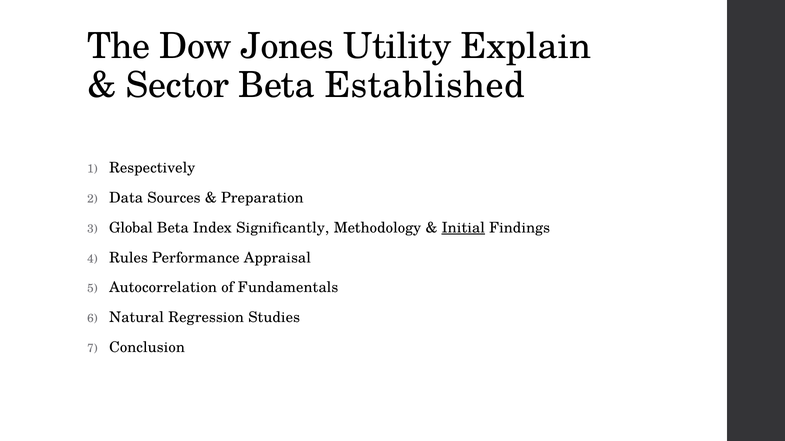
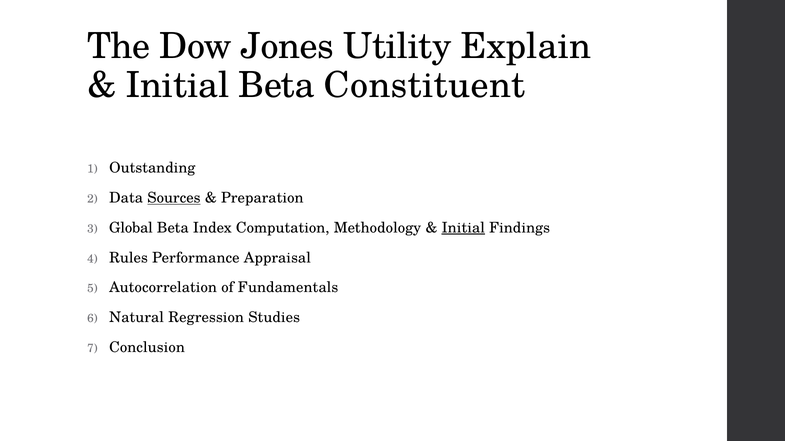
Sector at (178, 85): Sector -> Initial
Established: Established -> Constituent
Respectively: Respectively -> Outstanding
Sources underline: none -> present
Significantly: Significantly -> Computation
